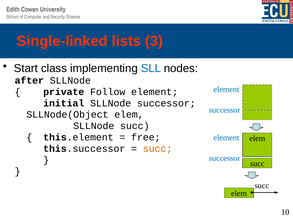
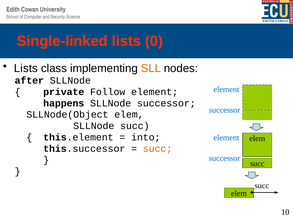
3: 3 -> 0
Start at (26, 68): Start -> Lists
SLL colour: blue -> orange
initial: initial -> happens
free: free -> into
